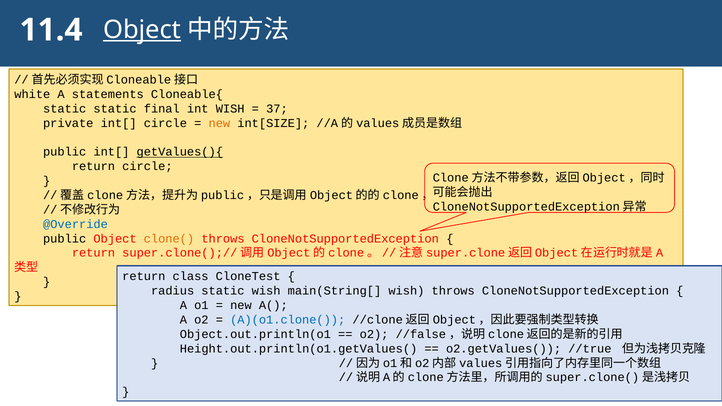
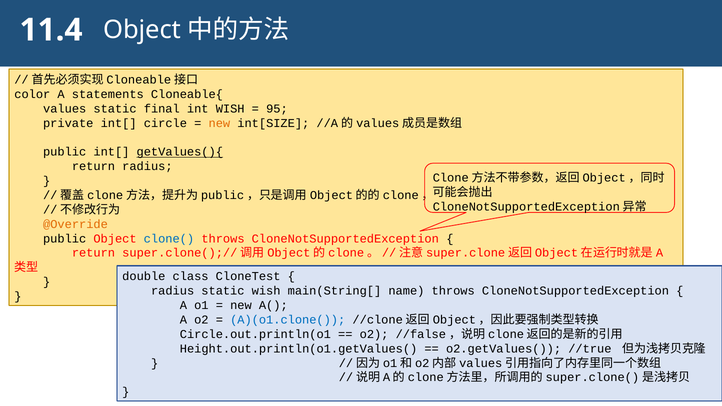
Object at (142, 30) underline: present -> none
white: white -> color
static at (65, 109): static -> values
37: 37 -> 95
return circle: circle -> radius
@Override colour: blue -> orange
clone( colour: orange -> blue
return at (144, 277): return -> double
main(String[ wish: wish -> name
Object.out.println(o1: Object.out.println(o1 -> Circle.out.println(o1
